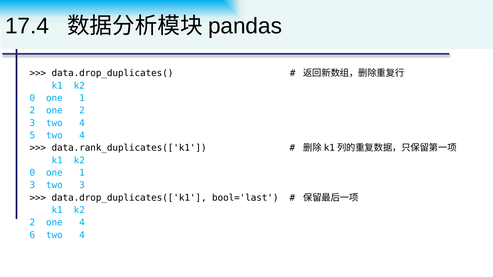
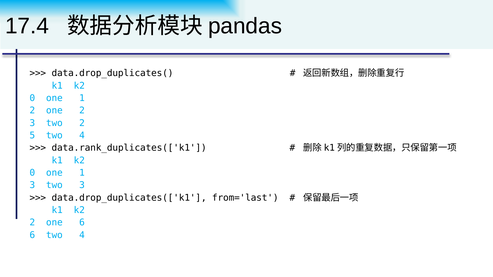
3 two 4: 4 -> 2
bool='last: bool='last -> from='last
one 4: 4 -> 6
